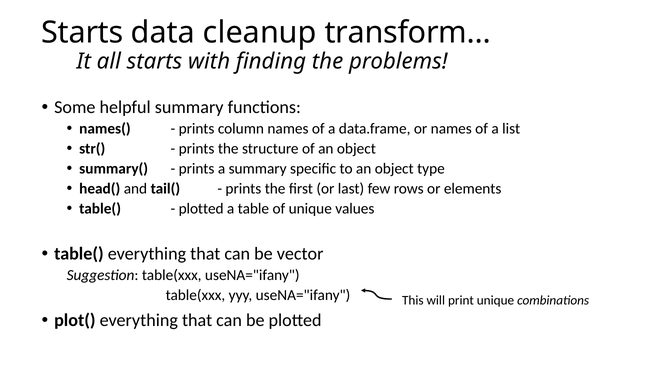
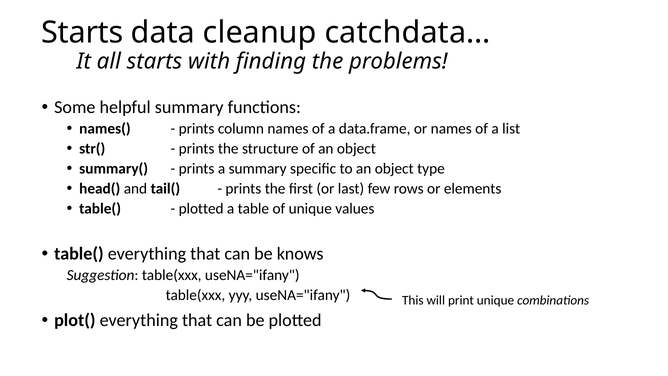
transform…: transform… -> catchdata…
vector: vector -> knows
